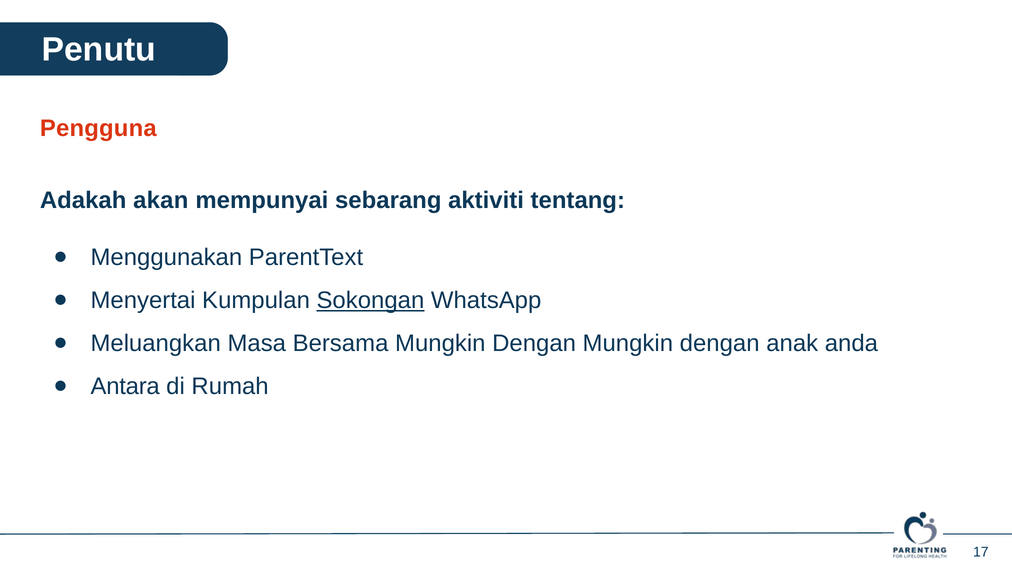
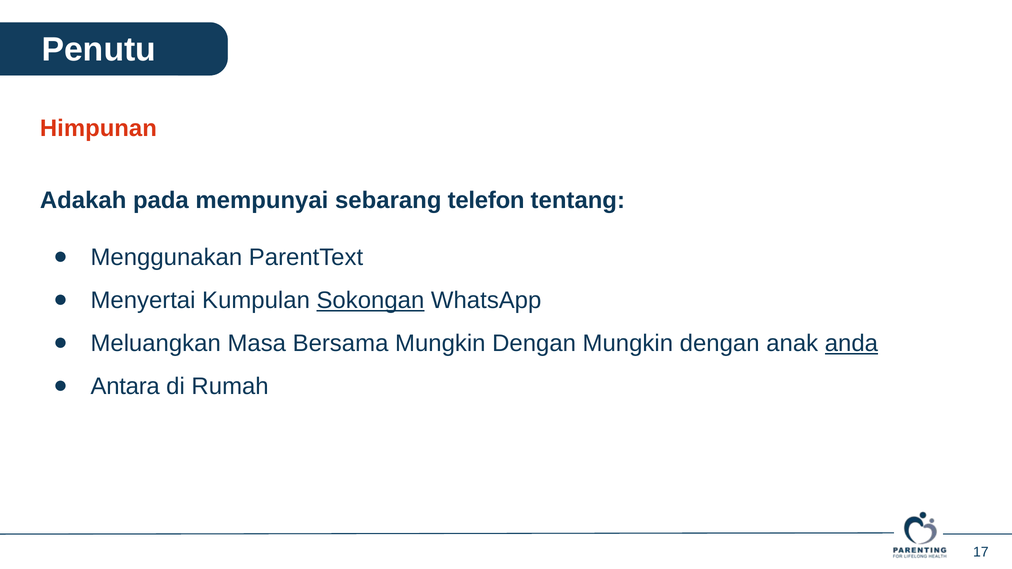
Pengguna: Pengguna -> Himpunan
akan: akan -> pada
aktiviti: aktiviti -> telefon
anda underline: none -> present
